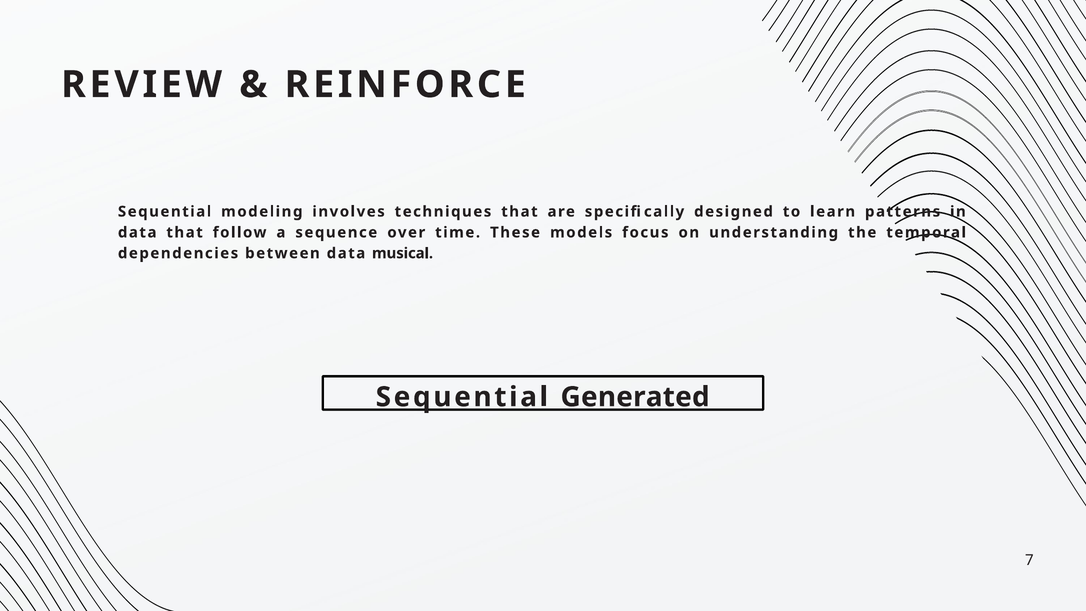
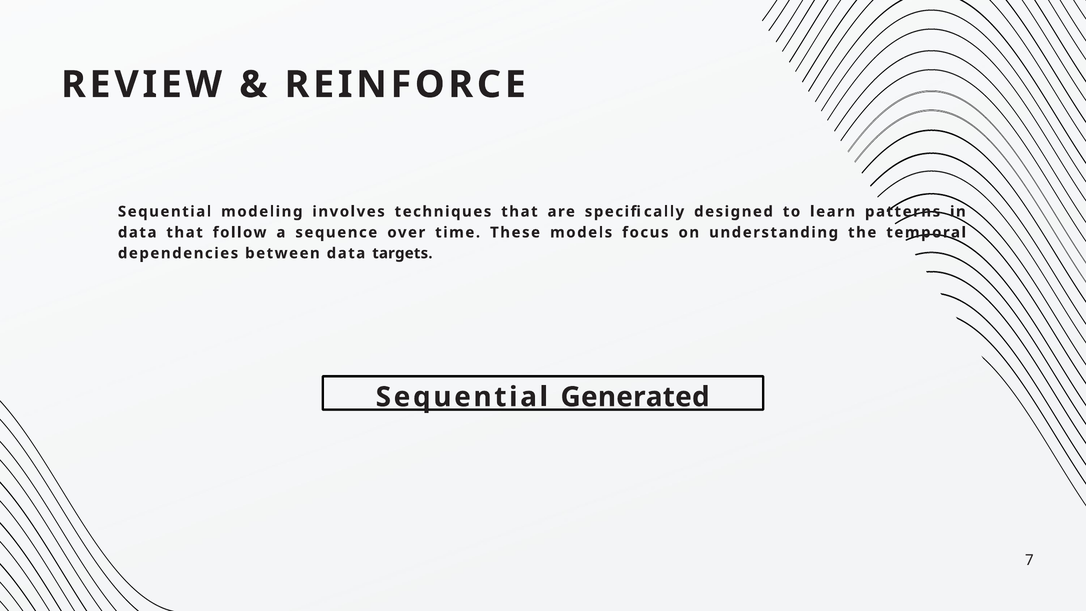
musical: musical -> targets
